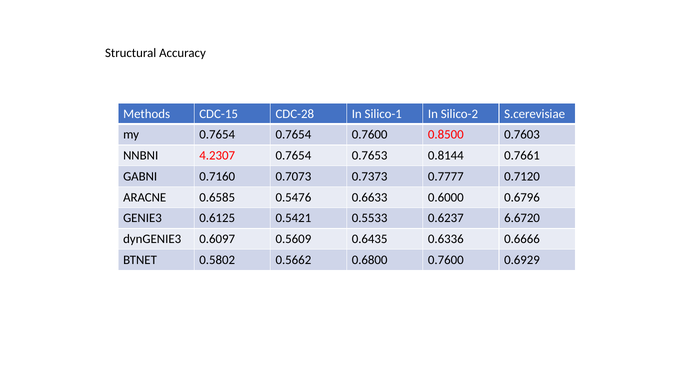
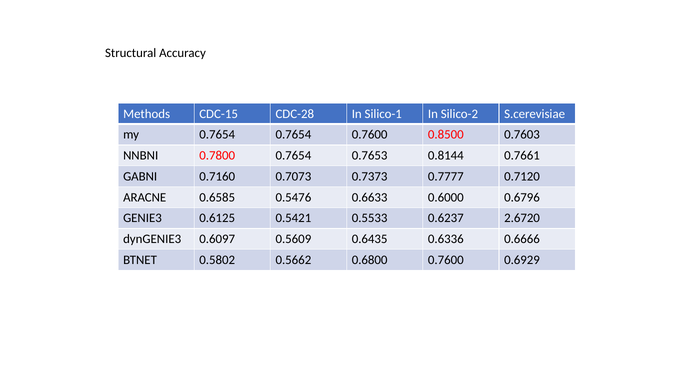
4.2307: 4.2307 -> 0.7800
6.6720: 6.6720 -> 2.6720
